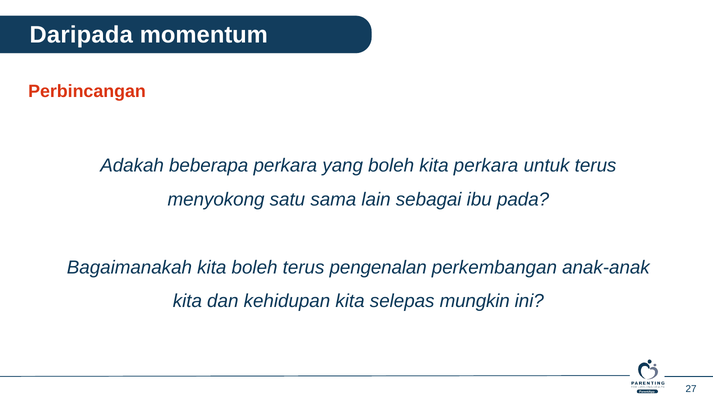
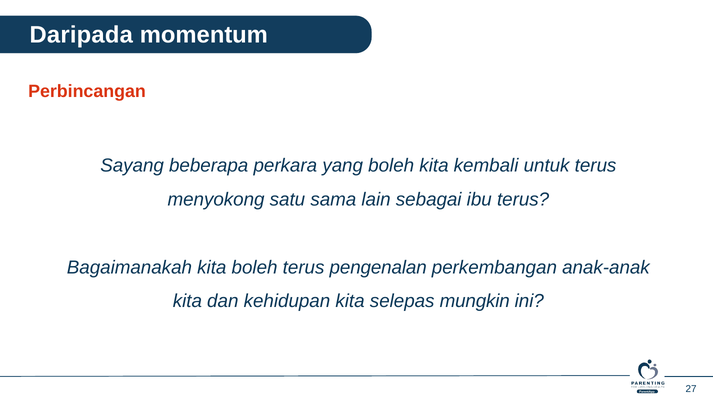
Adakah: Adakah -> Sayang
kita perkara: perkara -> kembali
ibu pada: pada -> terus
